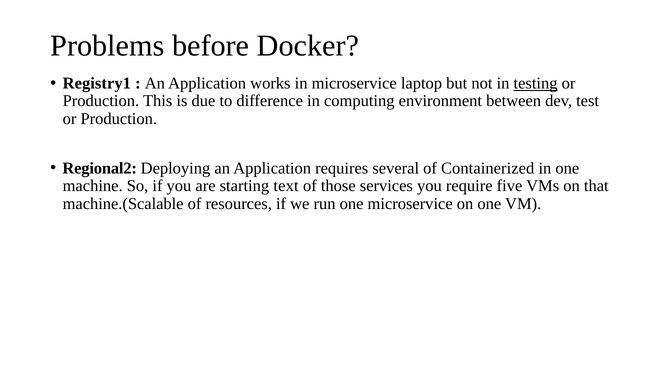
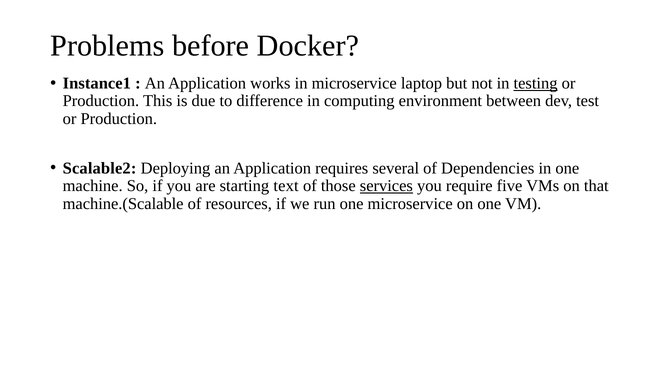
Registry1: Registry1 -> Instance1
Regional2: Regional2 -> Scalable2
Containerized: Containerized -> Dependencies
services underline: none -> present
